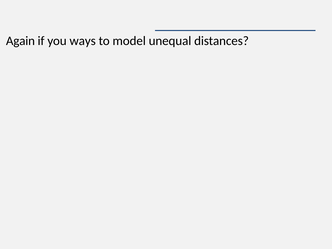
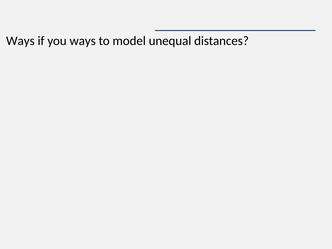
Again at (20, 41): Again -> Ways
